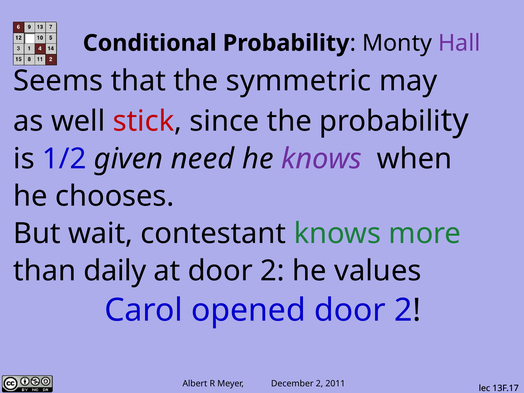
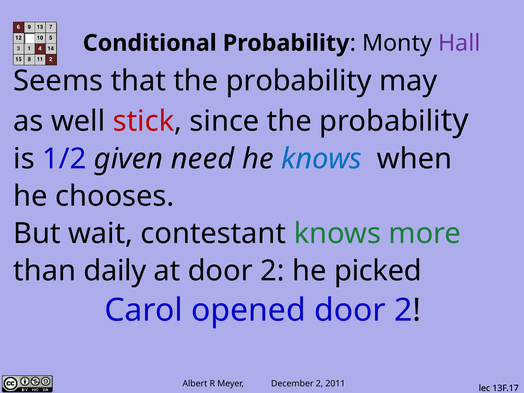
the symmetric: symmetric -> probability
knows at (322, 159) colour: purple -> blue
values: values -> picked
